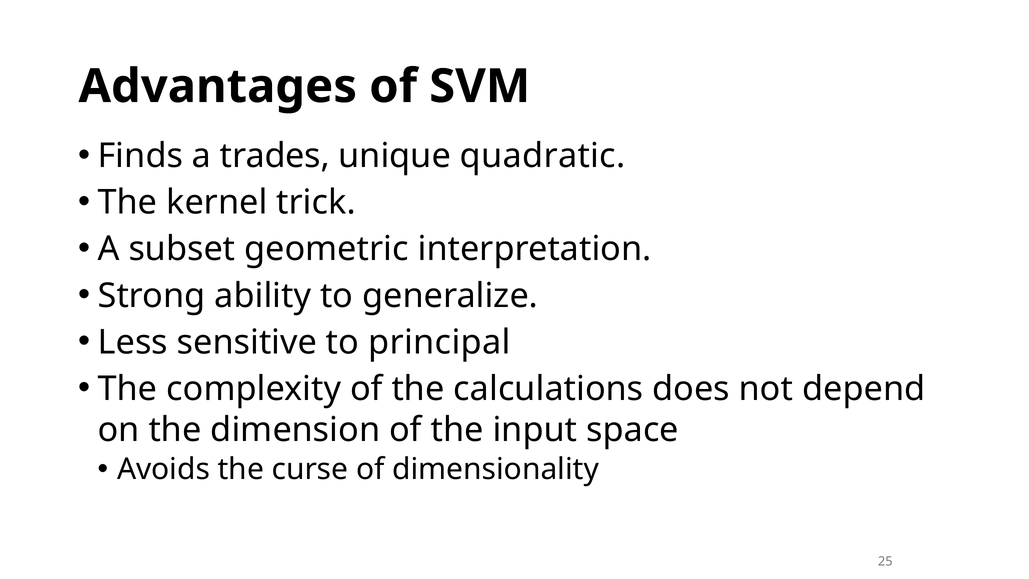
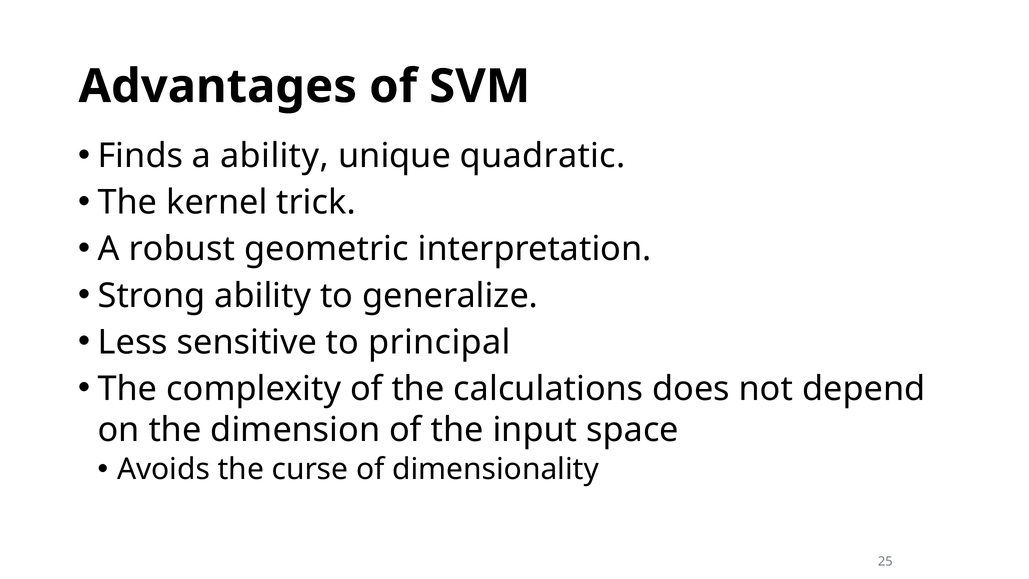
a trades: trades -> ability
subset: subset -> robust
